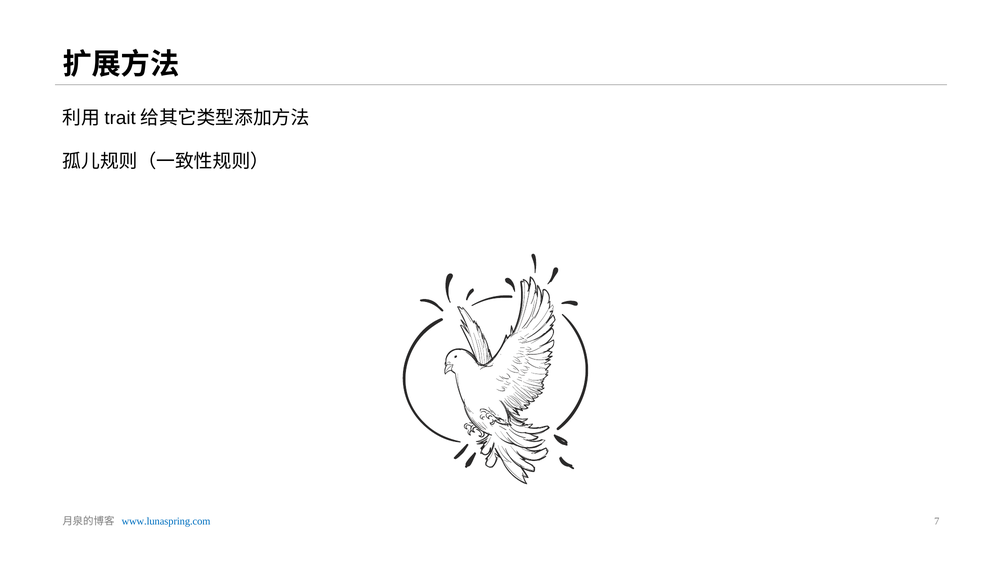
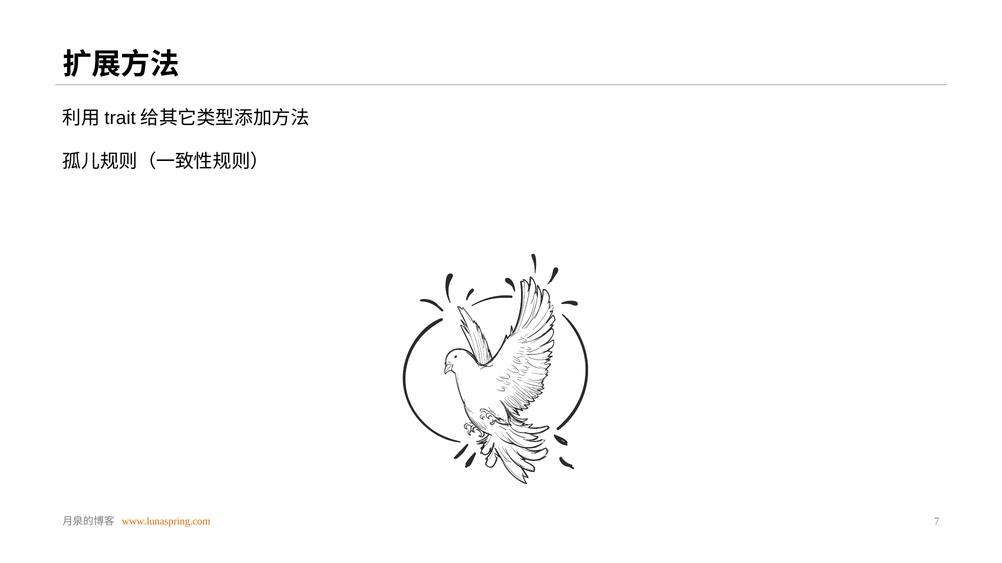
www.lunaspring.com colour: blue -> orange
